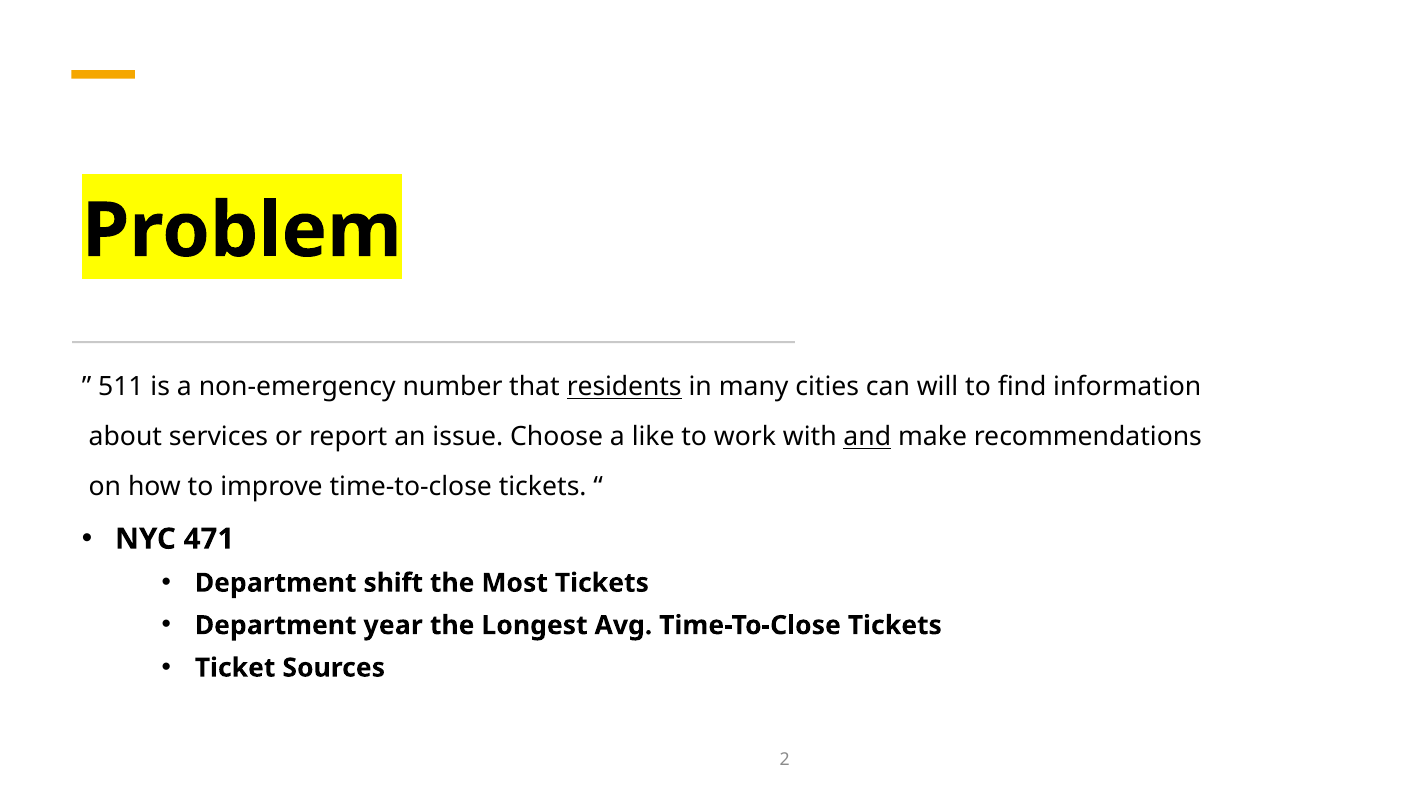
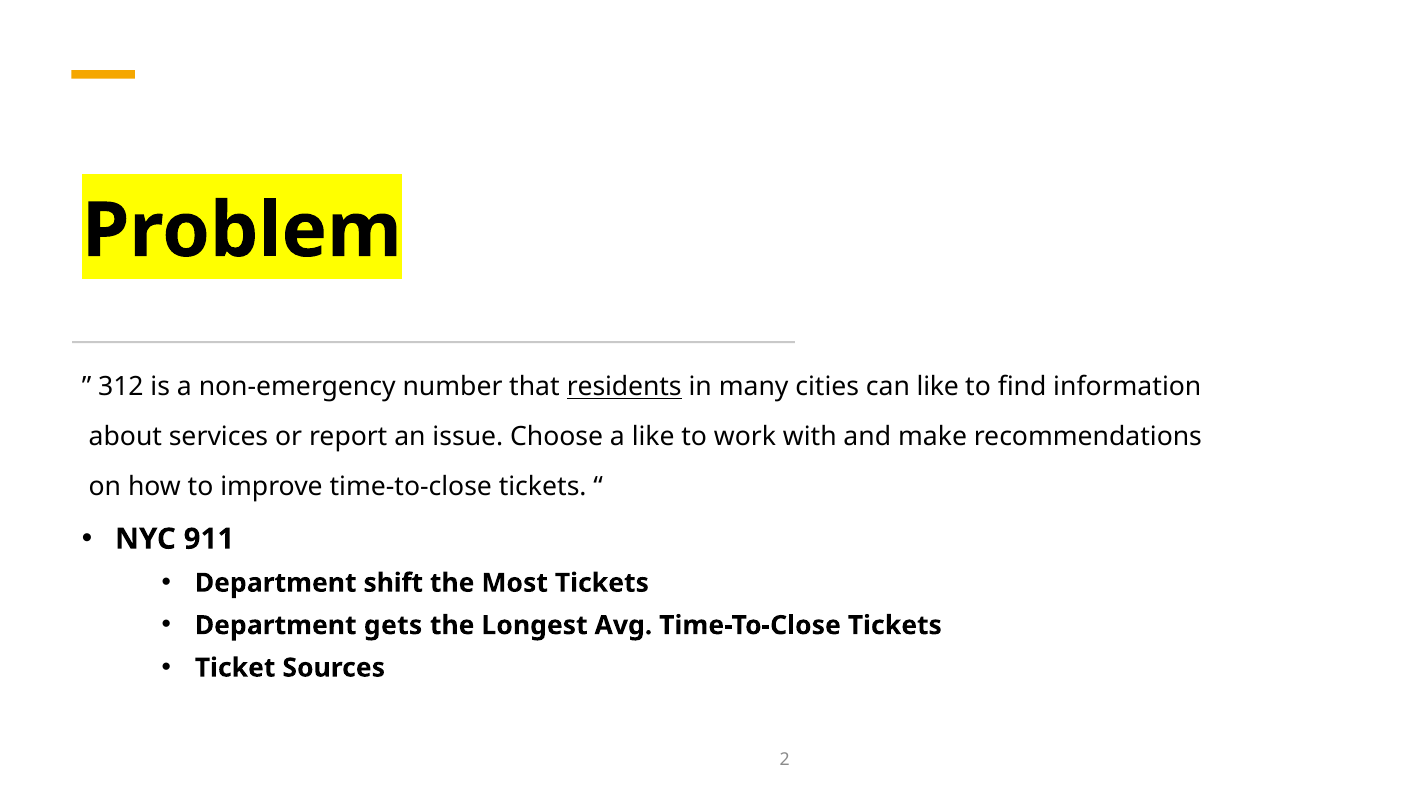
511: 511 -> 312
can will: will -> like
and underline: present -> none
471: 471 -> 911
year: year -> gets
